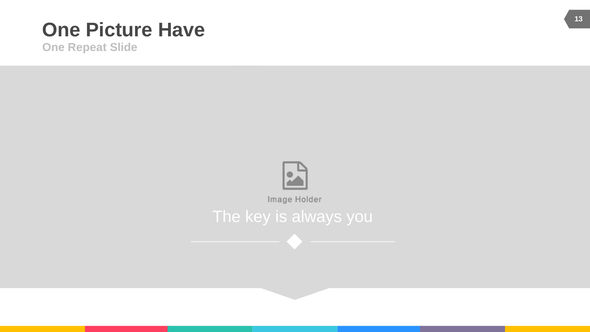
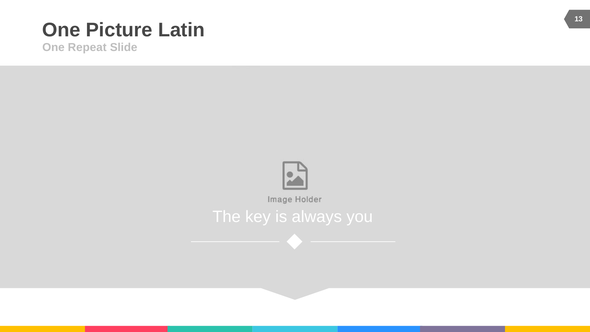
Have: Have -> Latin
